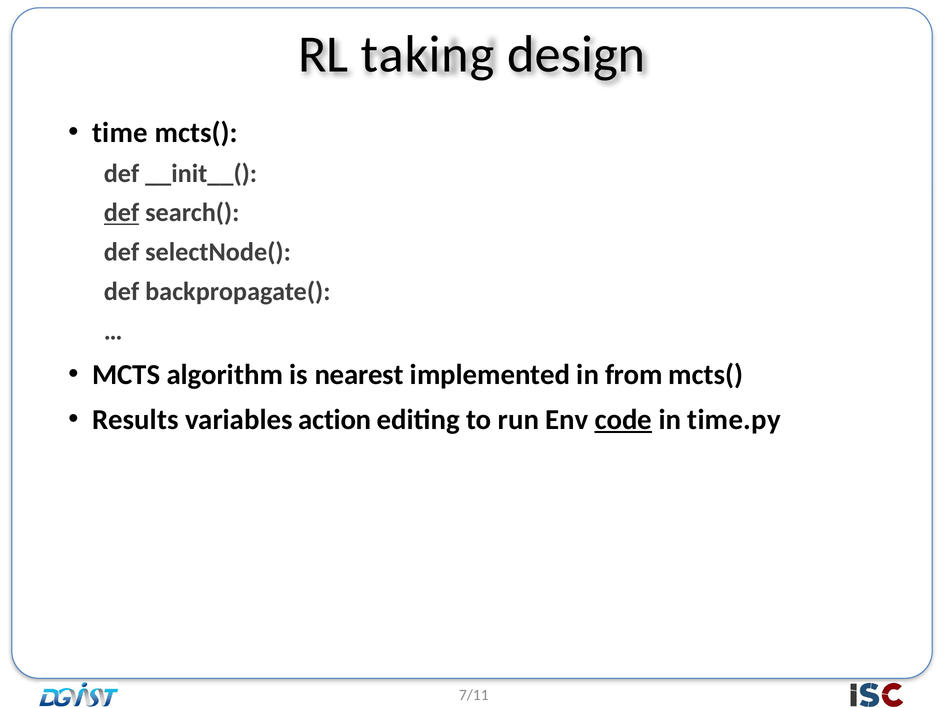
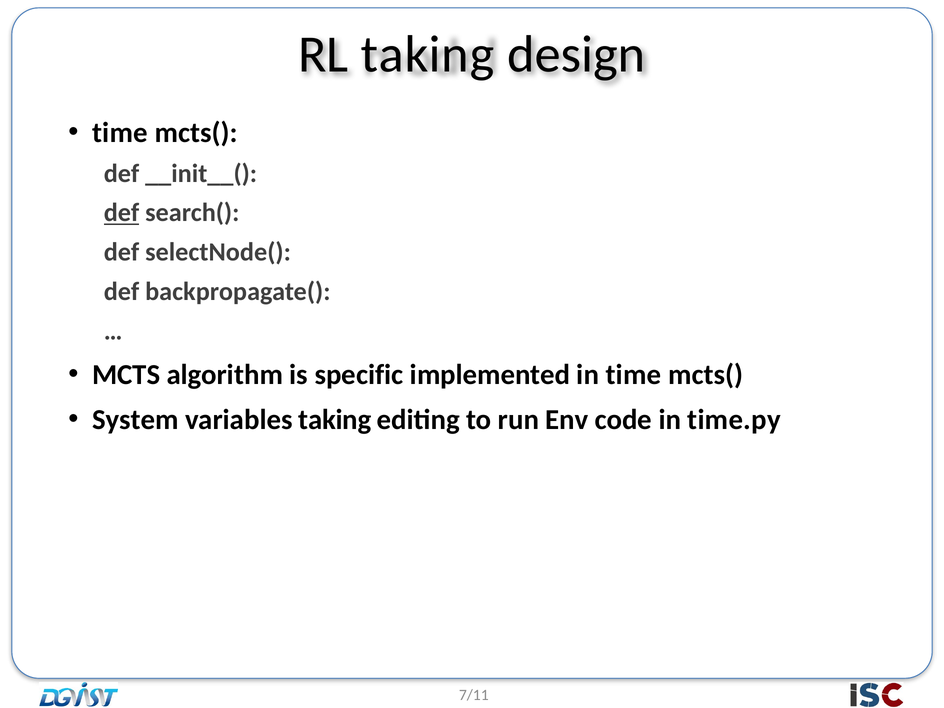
nearest: nearest -> specific
in from: from -> time
Results: Results -> System
variables action: action -> taking
code underline: present -> none
